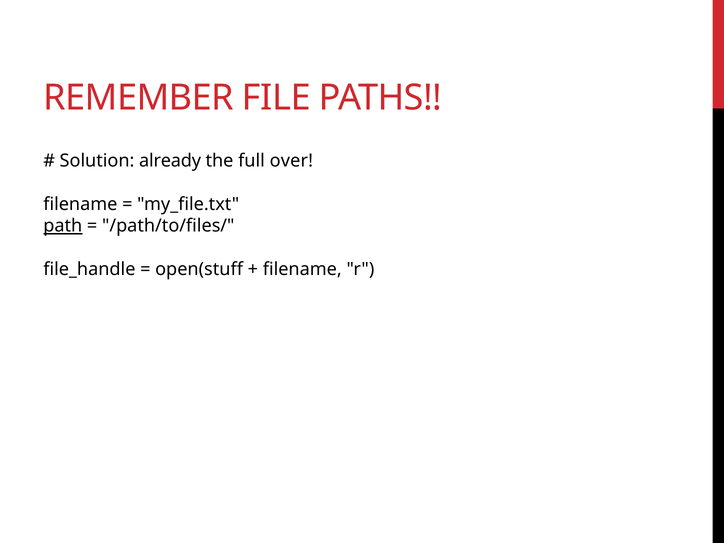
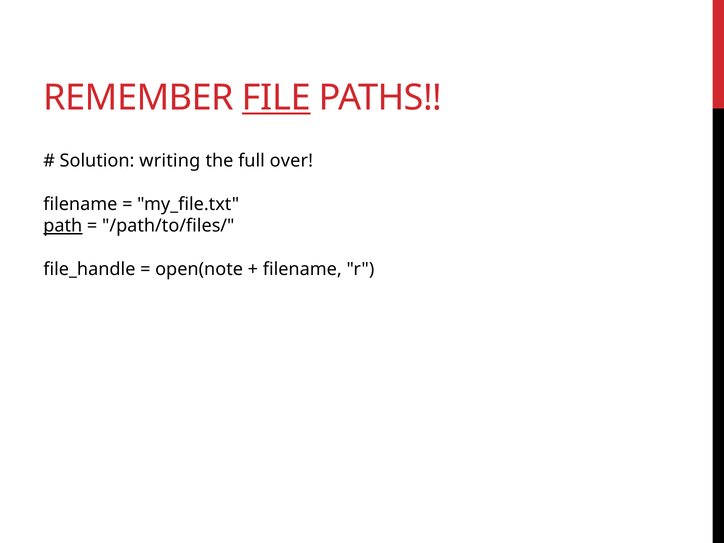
FILE underline: none -> present
already: already -> writing
open(stuff: open(stuff -> open(note
